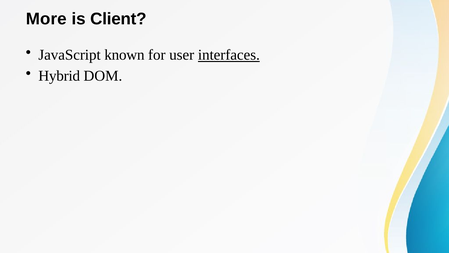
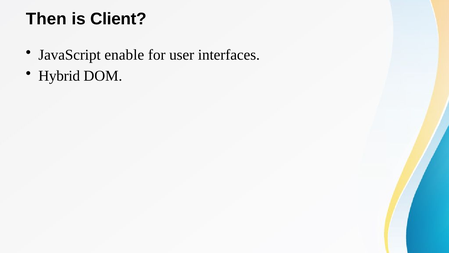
More: More -> Then
known: known -> enable
interfaces underline: present -> none
